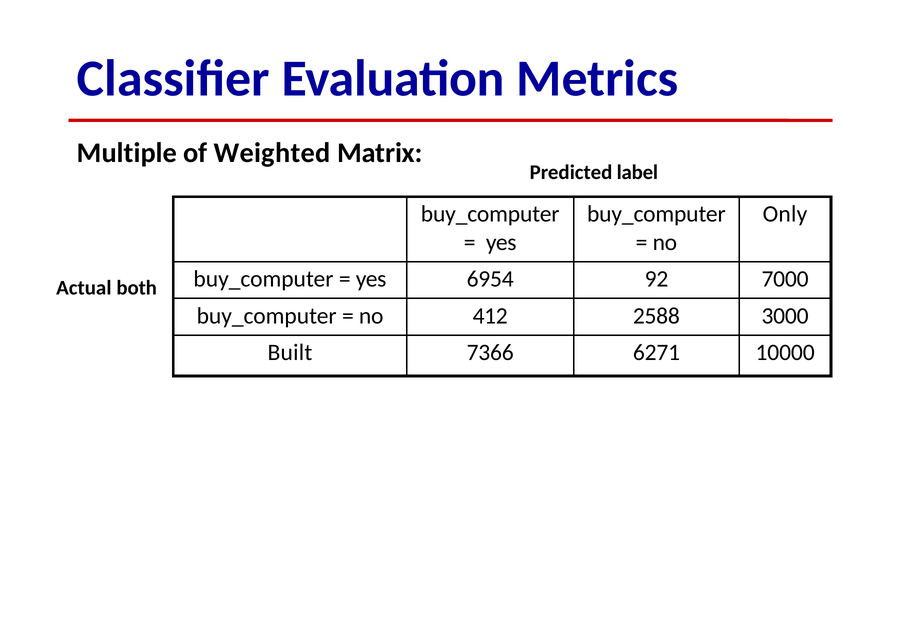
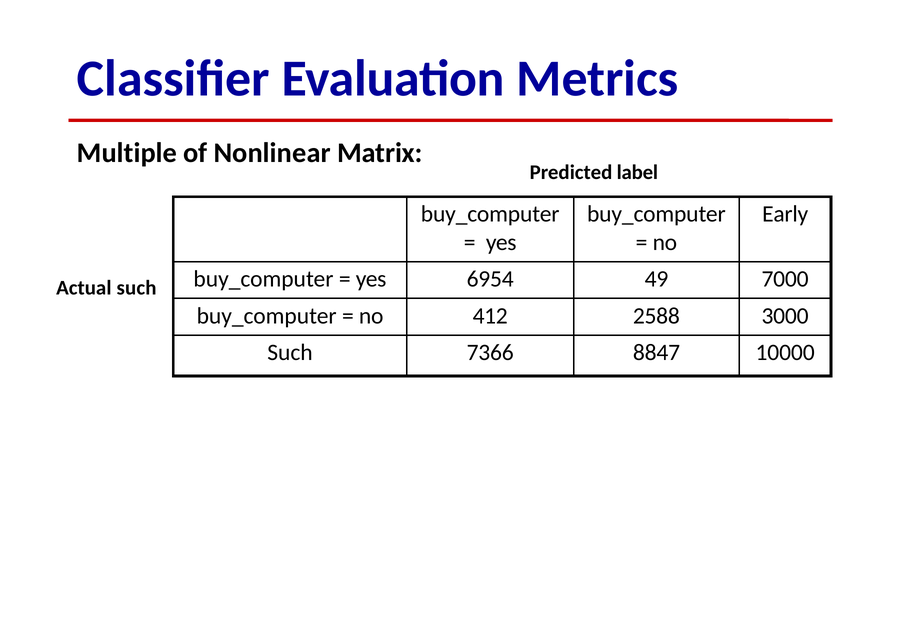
Weighted: Weighted -> Nonlinear
Only: Only -> Early
92: 92 -> 49
Actual both: both -> such
Built at (290, 353): Built -> Such
6271: 6271 -> 8847
